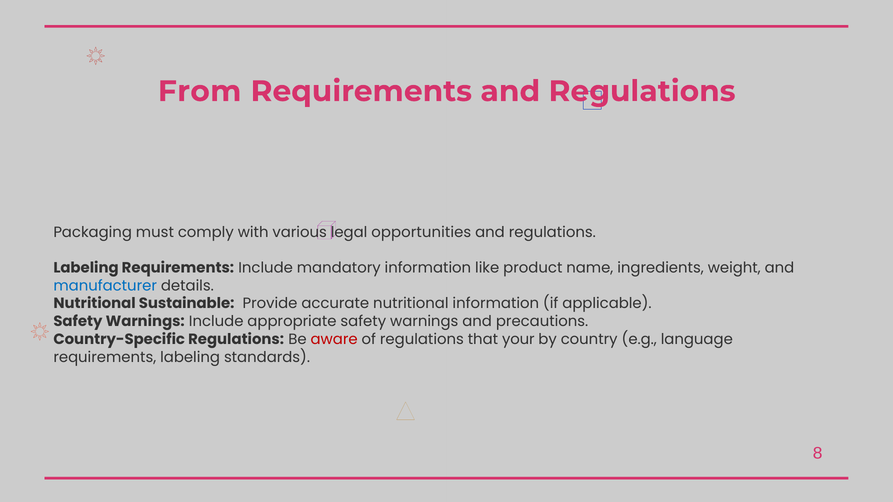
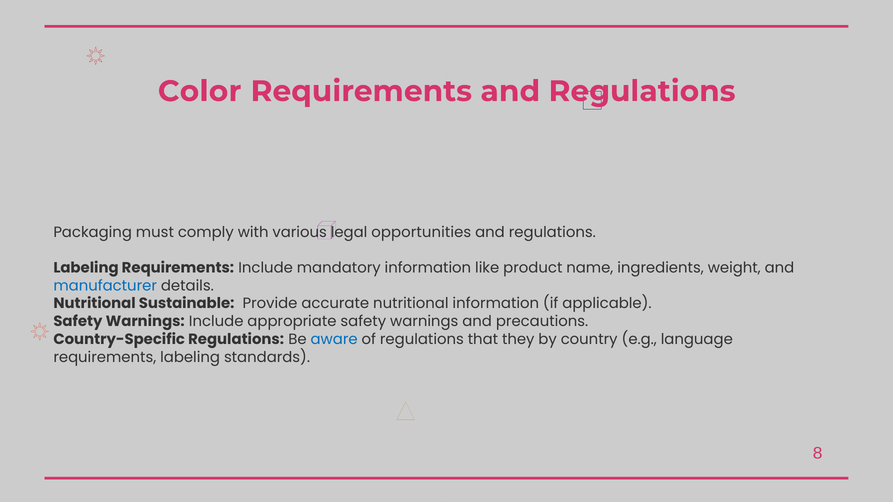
From: From -> Color
aware colour: red -> blue
your: your -> they
